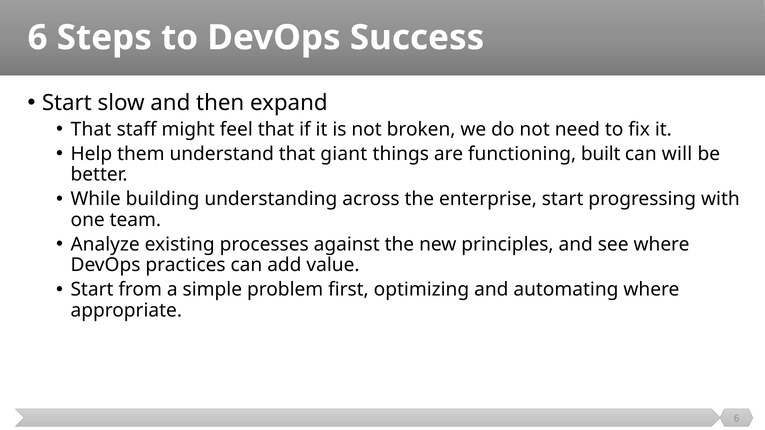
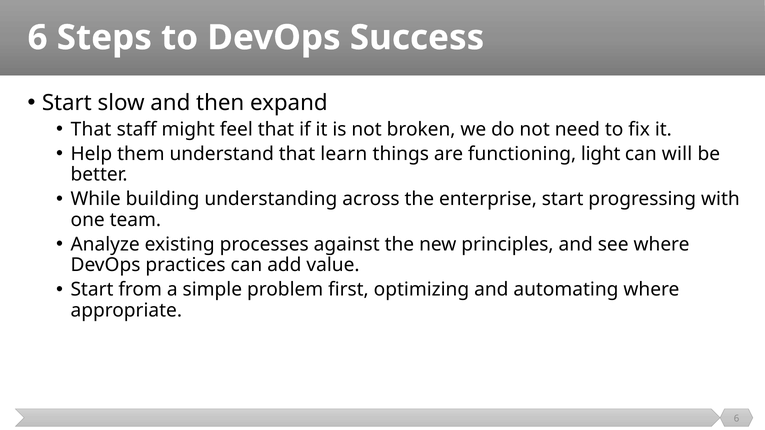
giant: giant -> learn
built: built -> light
